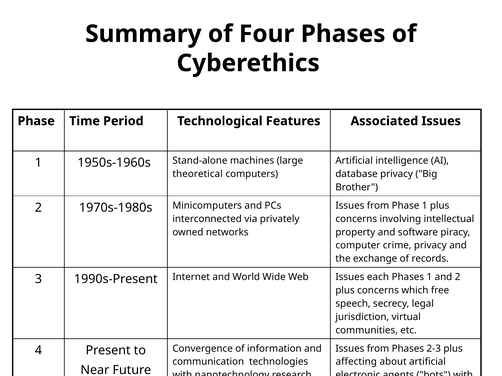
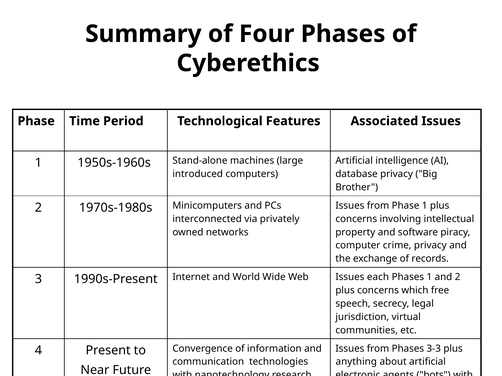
theoretical: theoretical -> introduced
2-3: 2-3 -> 3-3
affecting: affecting -> anything
